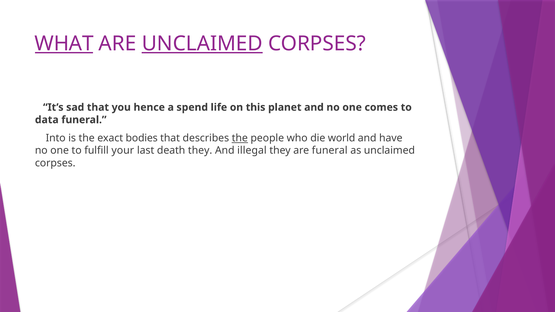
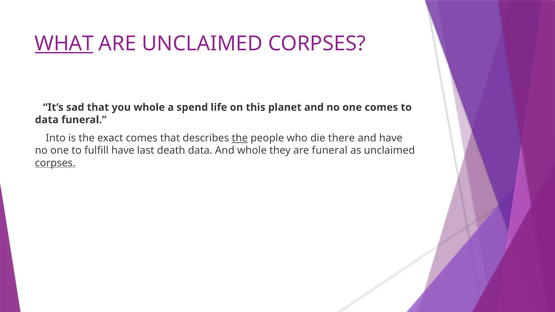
UNCLAIMED at (202, 44) underline: present -> none
you hence: hence -> whole
exact bodies: bodies -> comes
world: world -> there
fulfill your: your -> have
death they: they -> data
And illegal: illegal -> whole
corpses at (55, 163) underline: none -> present
